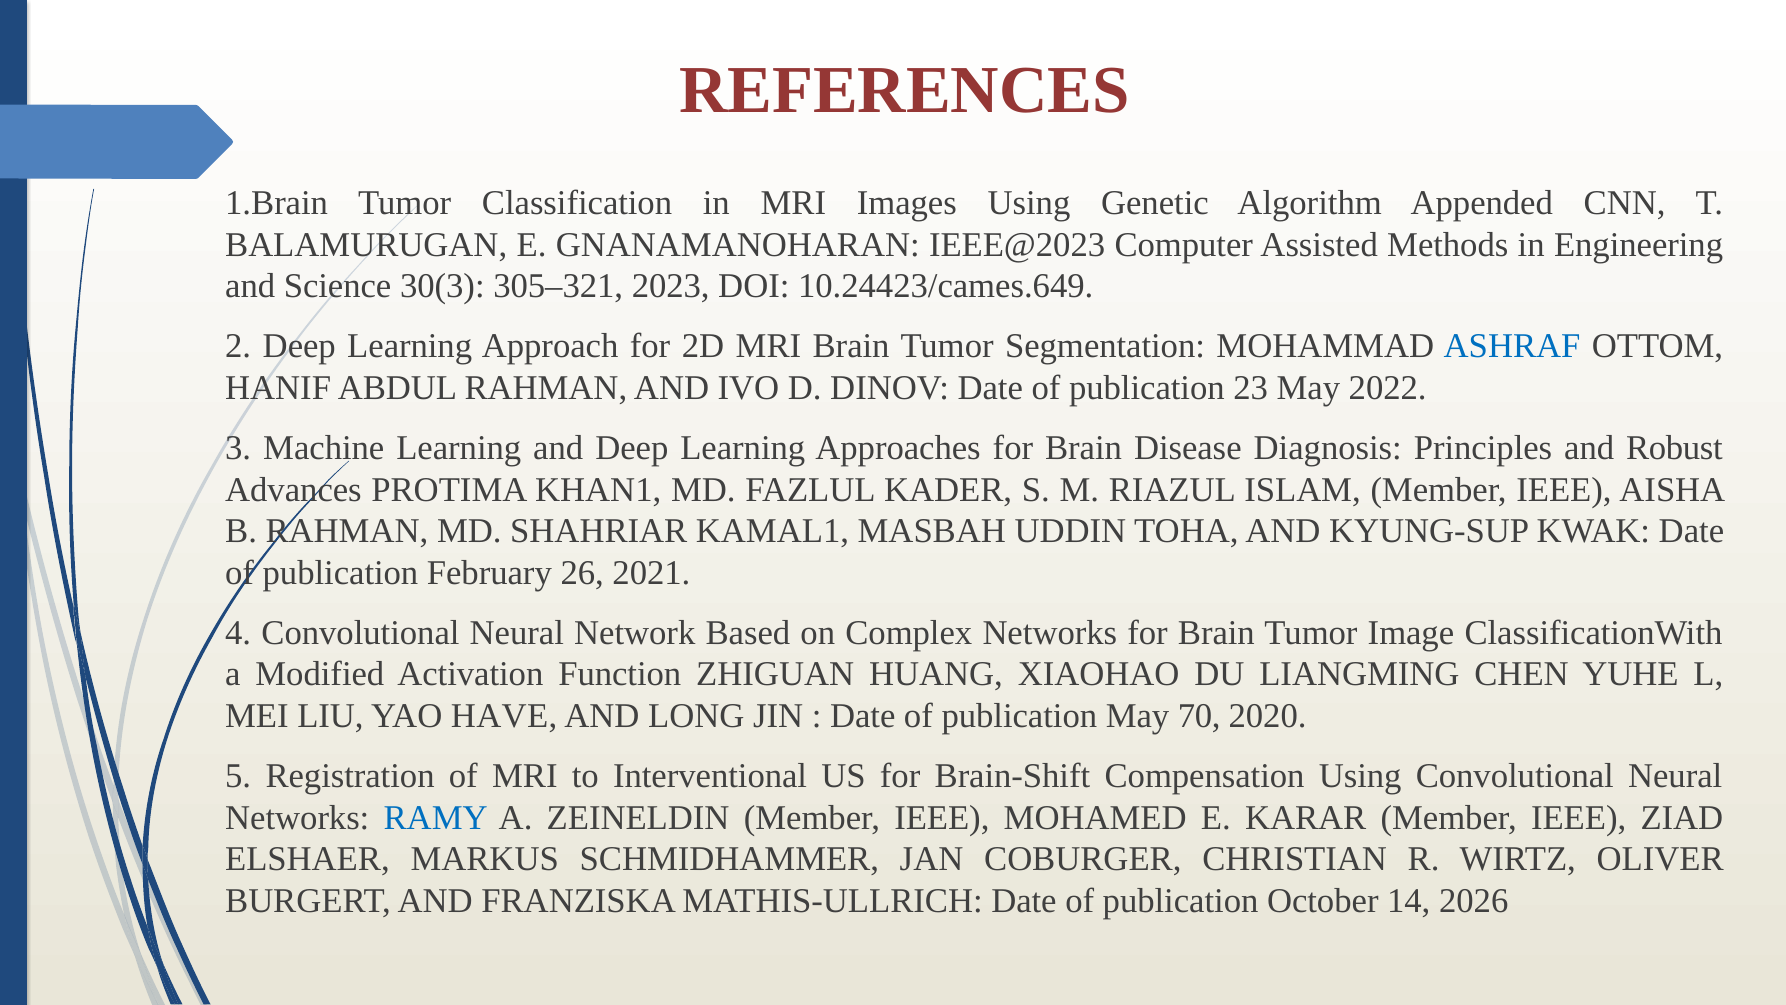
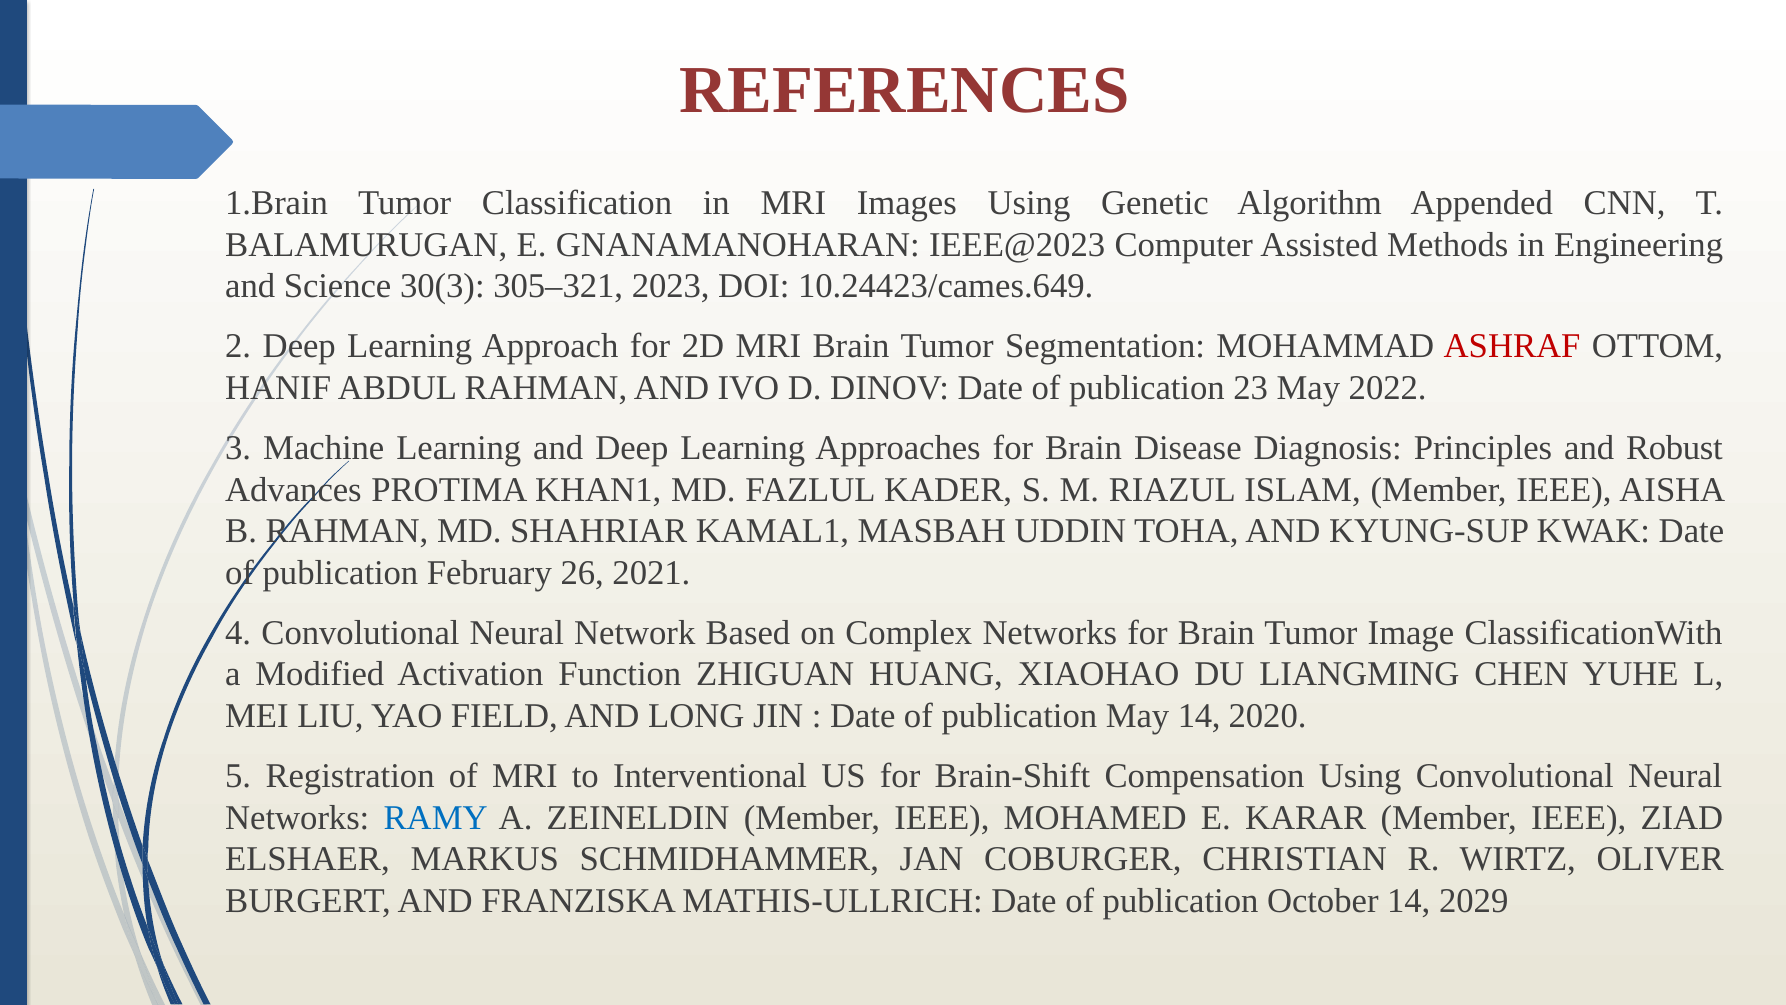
ASHRAF colour: blue -> red
HAVE: HAVE -> FIELD
May 70: 70 -> 14
2026: 2026 -> 2029
